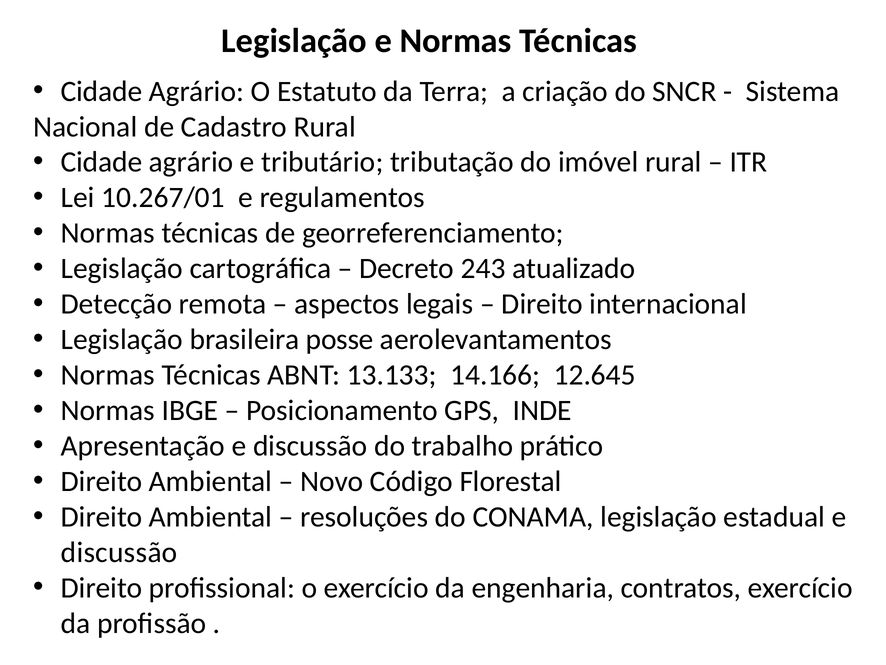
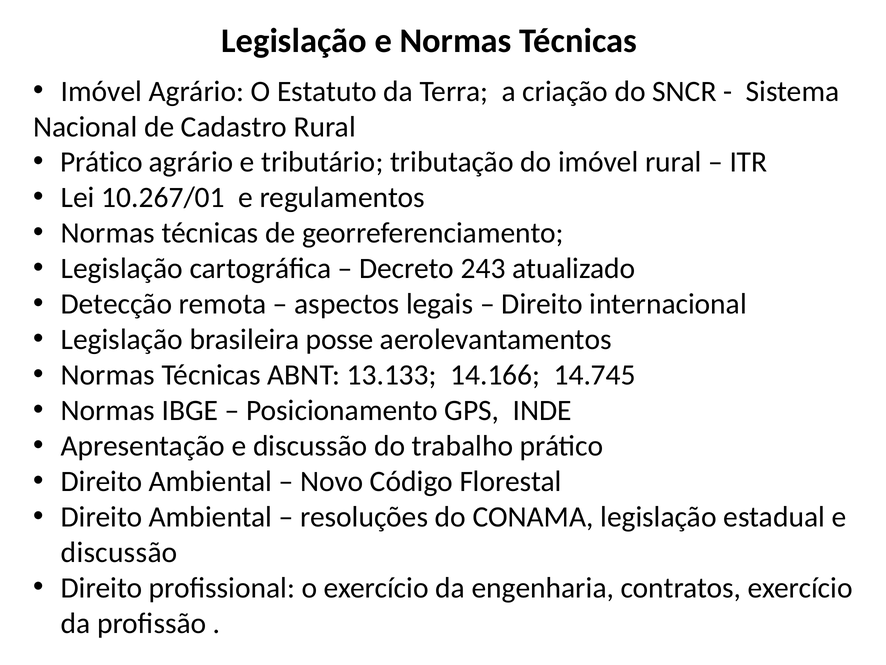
Cidade at (102, 91): Cidade -> Imóvel
Cidade at (102, 162): Cidade -> Prático
12.645: 12.645 -> 14.745
